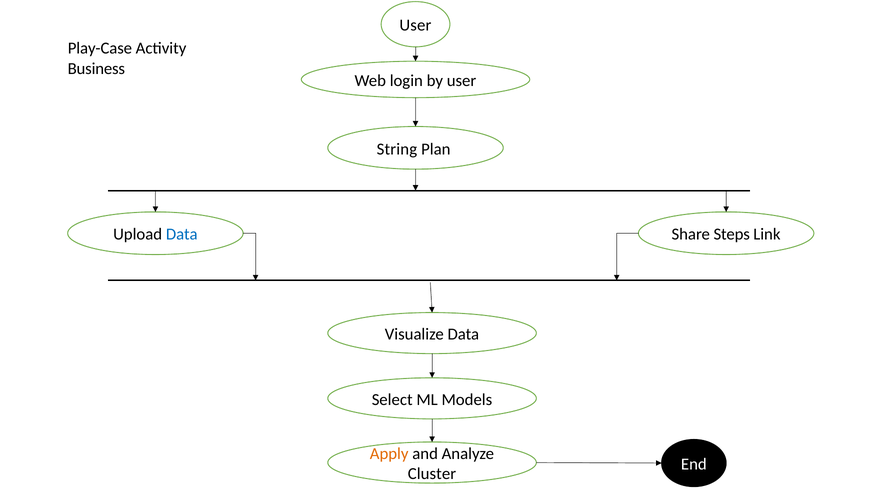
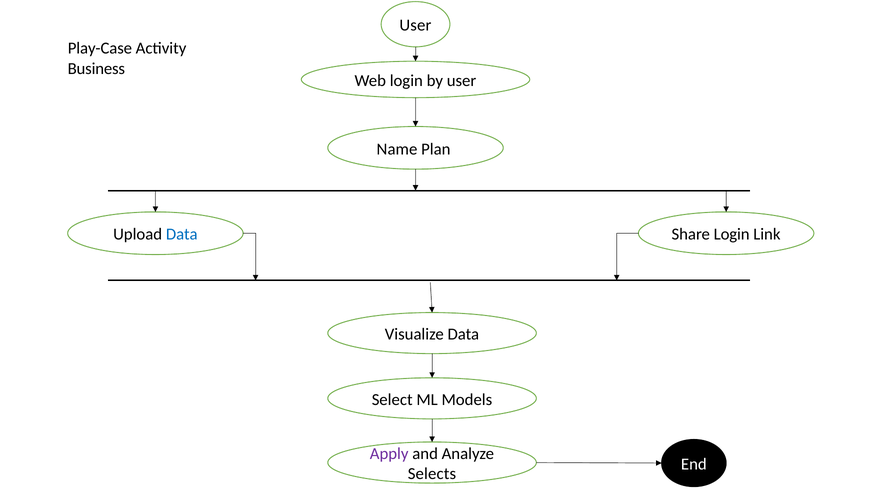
String: String -> Name
Share Steps: Steps -> Login
Apply colour: orange -> purple
Cluster: Cluster -> Selects
